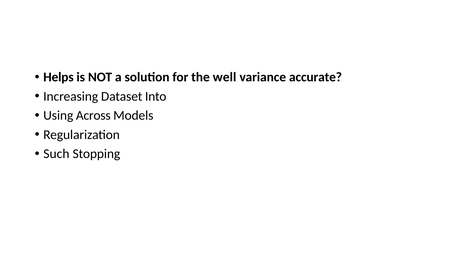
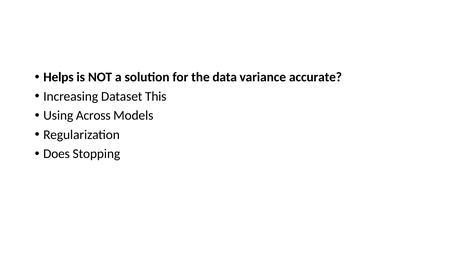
well: well -> data
Into: Into -> This
Such: Such -> Does
